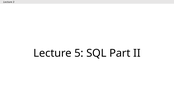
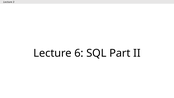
5: 5 -> 6
